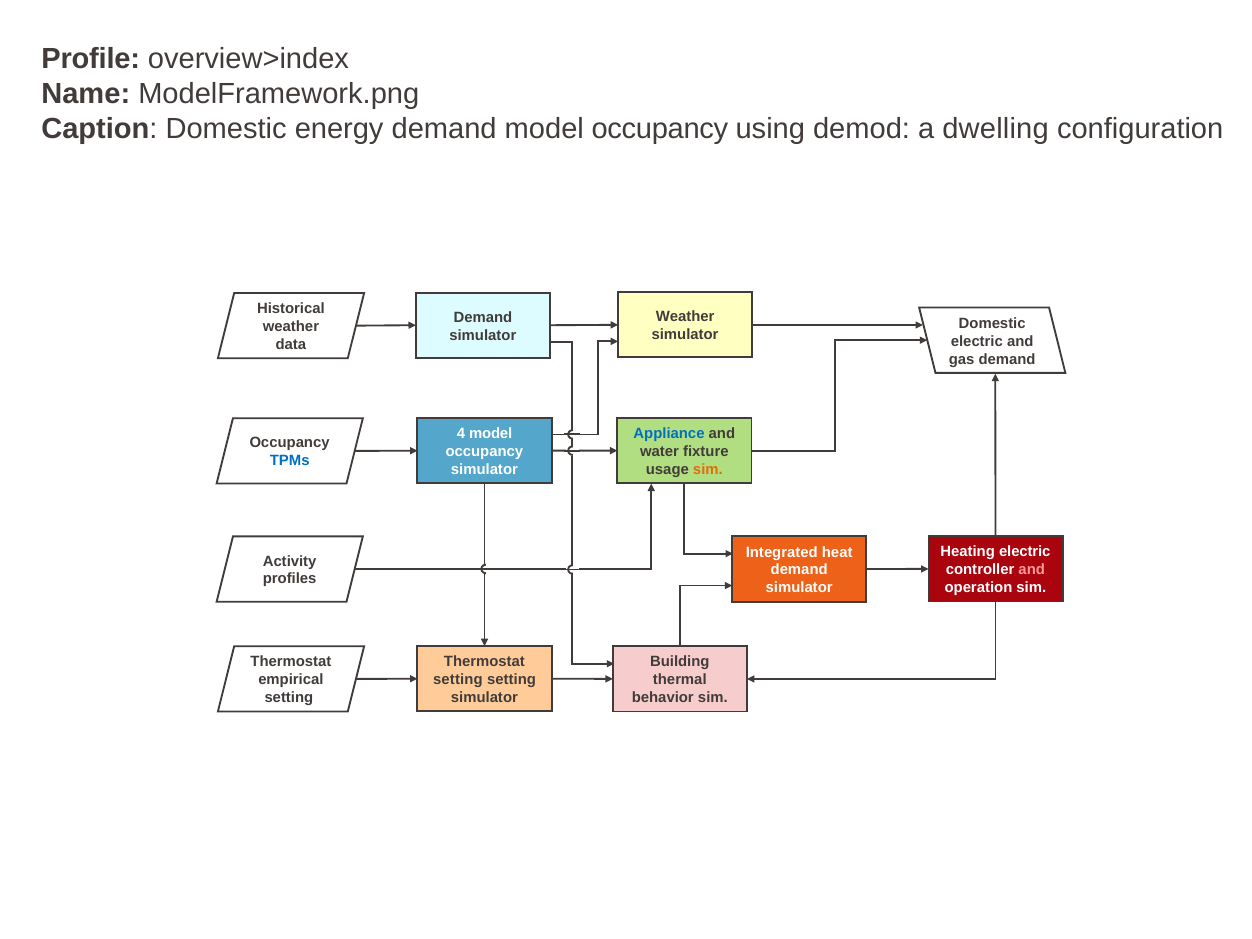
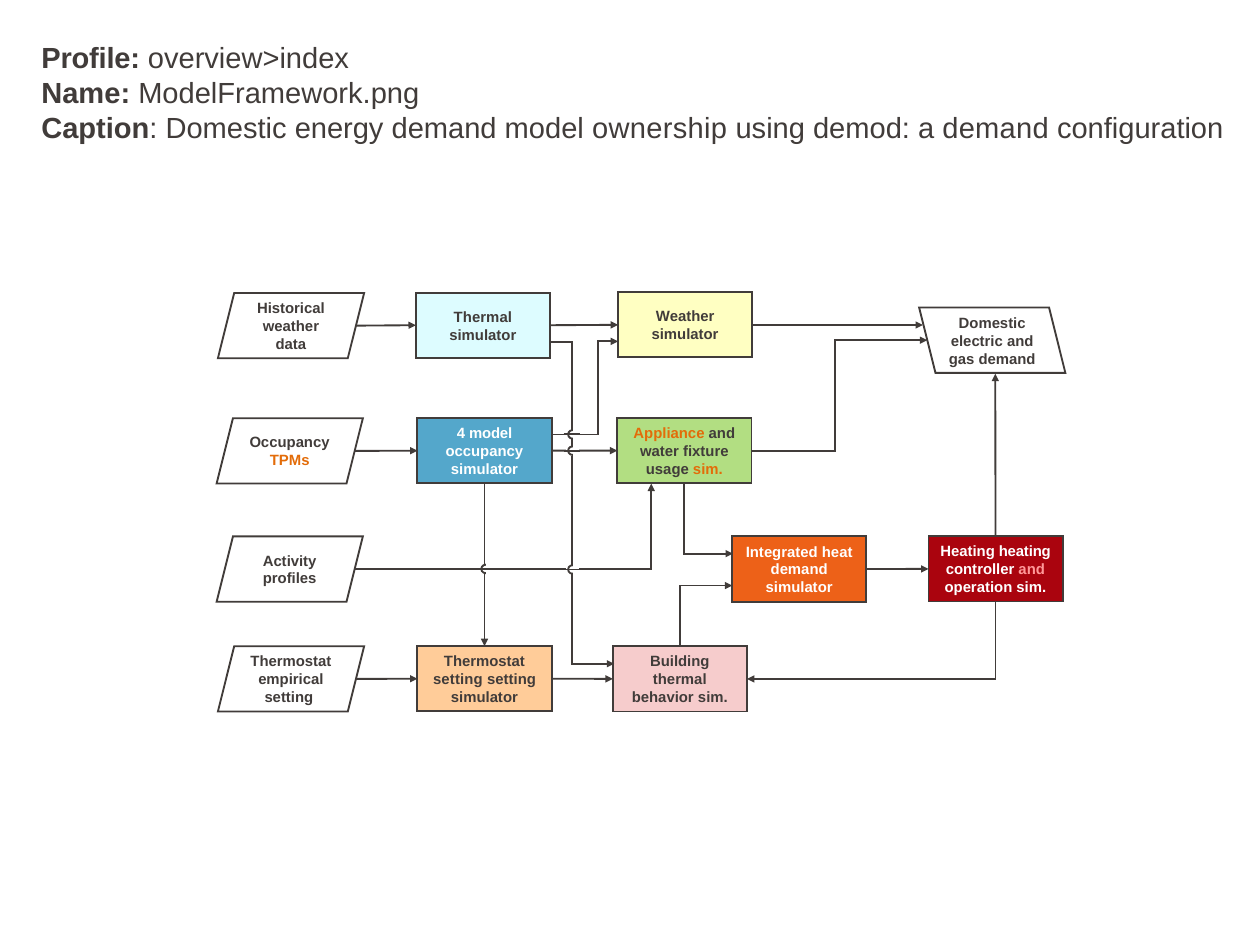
demand model occupancy: occupancy -> ownership
a dwelling: dwelling -> demand
Demand at (483, 317): Demand -> Thermal
Appliance colour: blue -> orange
TPMs colour: blue -> orange
Heating electric: electric -> heating
